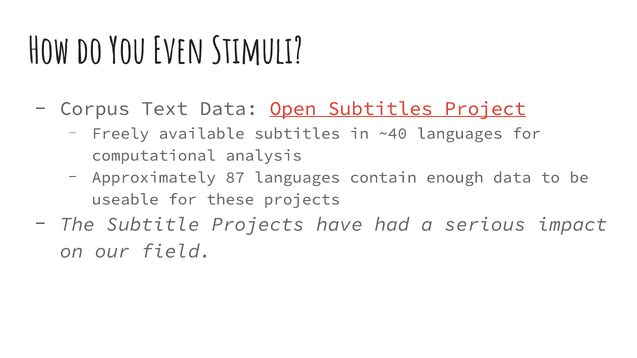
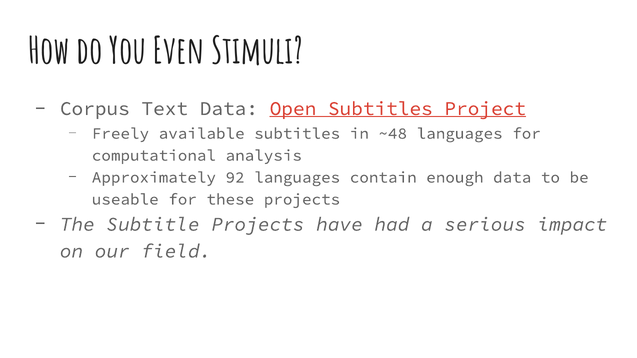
~40: ~40 -> ~48
87: 87 -> 92
